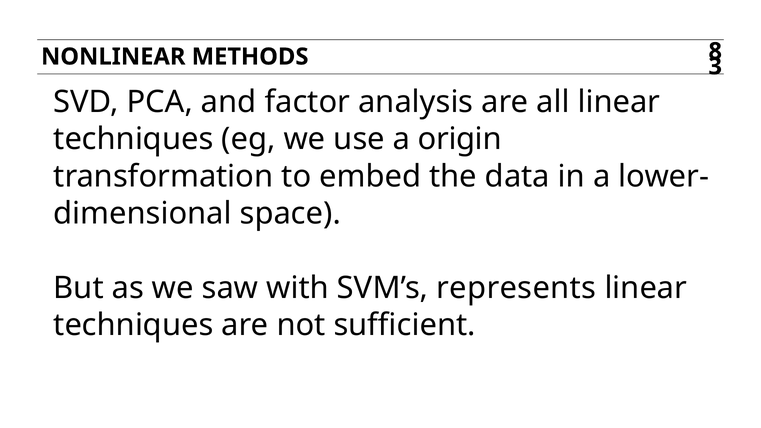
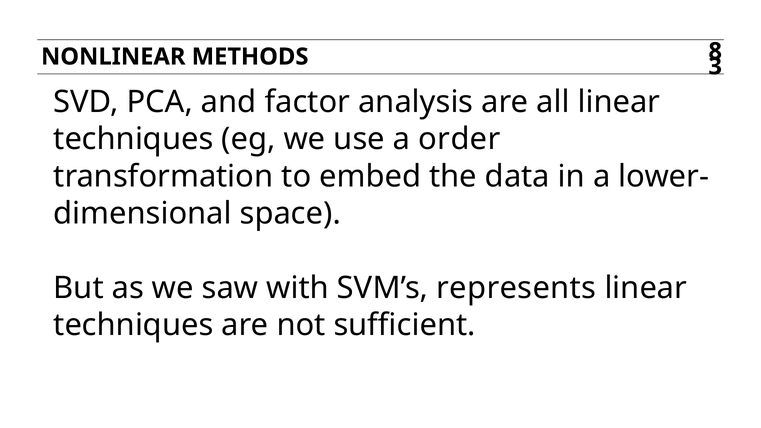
origin: origin -> order
